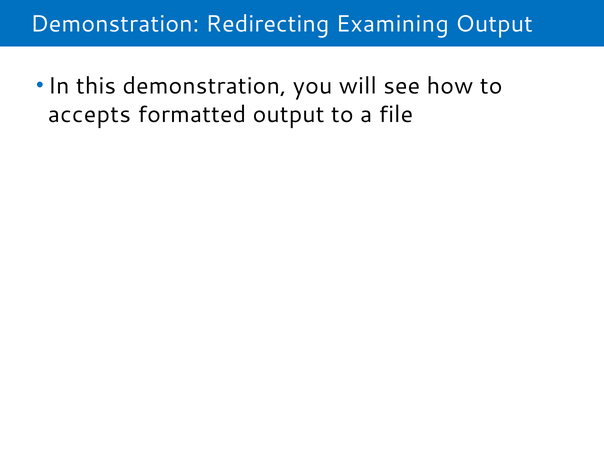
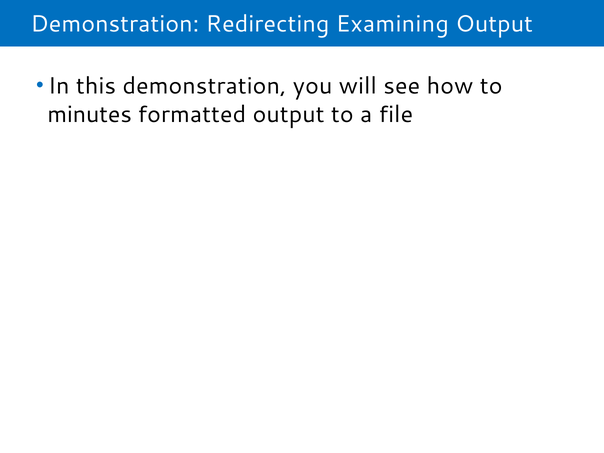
accepts: accepts -> minutes
